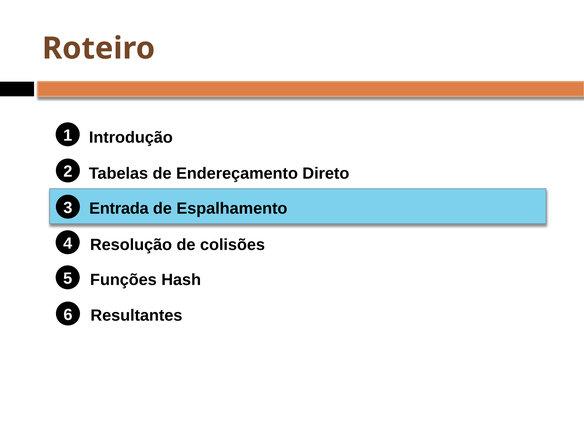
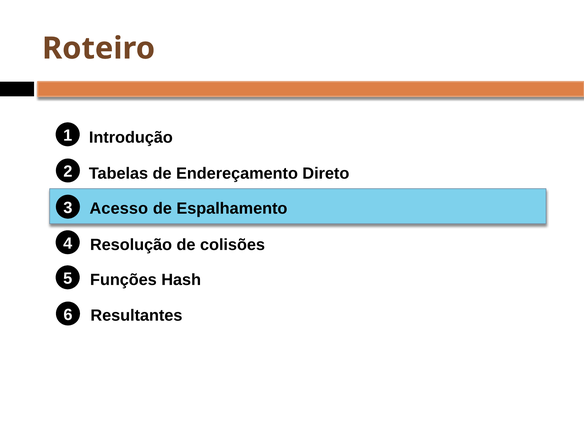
Entrada: Entrada -> Acesso
